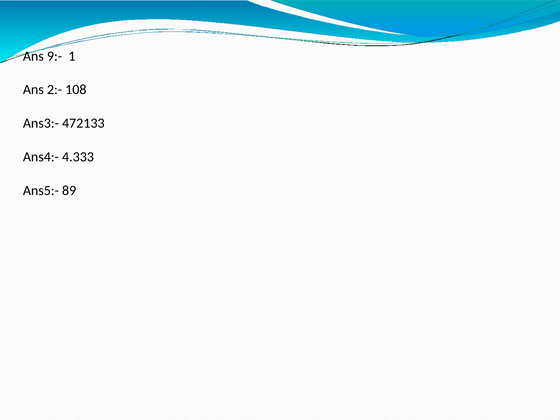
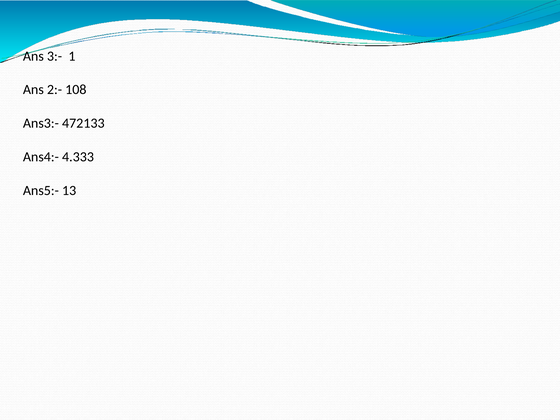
9:-: 9:- -> 3:-
89: 89 -> 13
